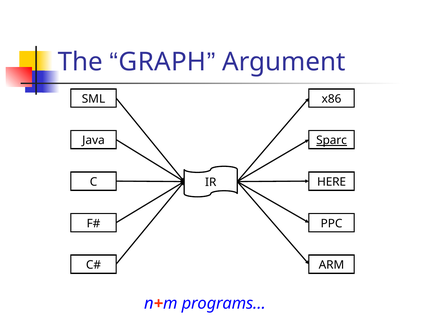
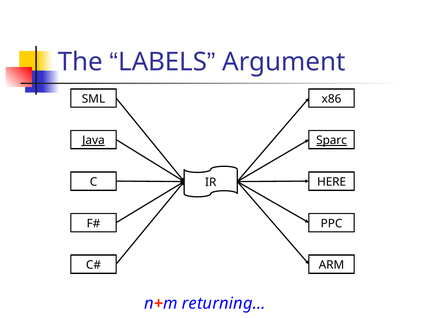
GRAPH: GRAPH -> LABELS
Java underline: none -> present
programs…: programs… -> returning…
